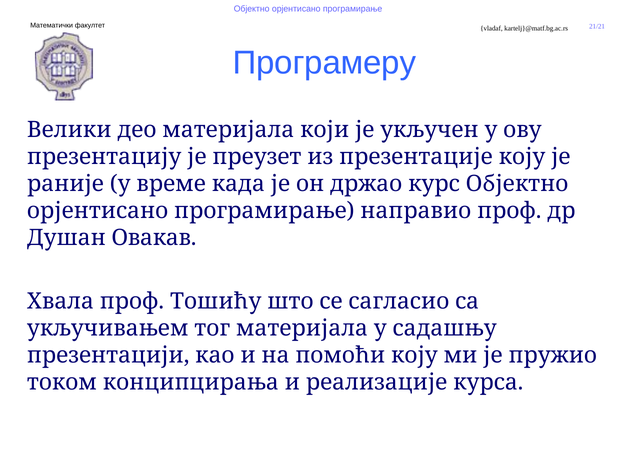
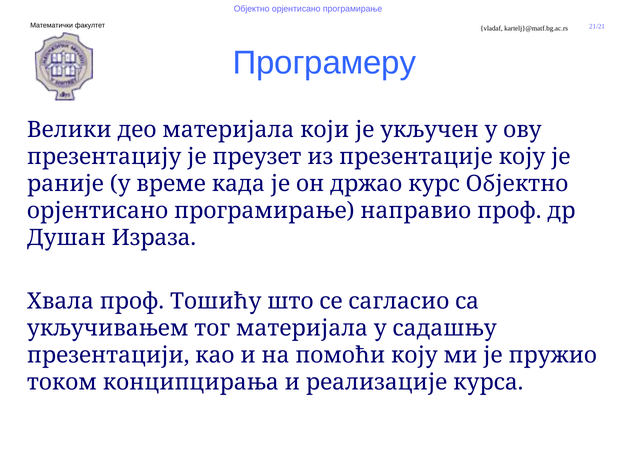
Овакав: Овакав -> Израза
